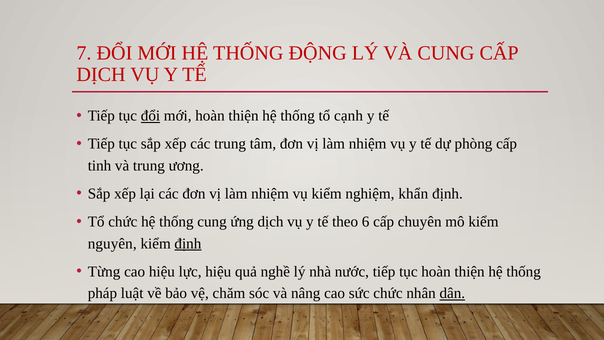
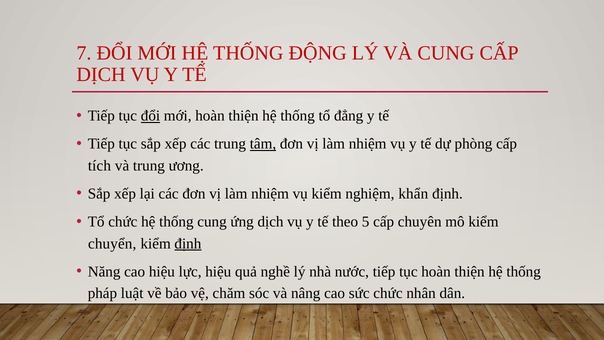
cạnh: cạnh -> đẳng
tâm underline: none -> present
tinh: tinh -> tích
6: 6 -> 5
nguyên: nguyên -> chuyển
Từng: Từng -> Năng
dân underline: present -> none
